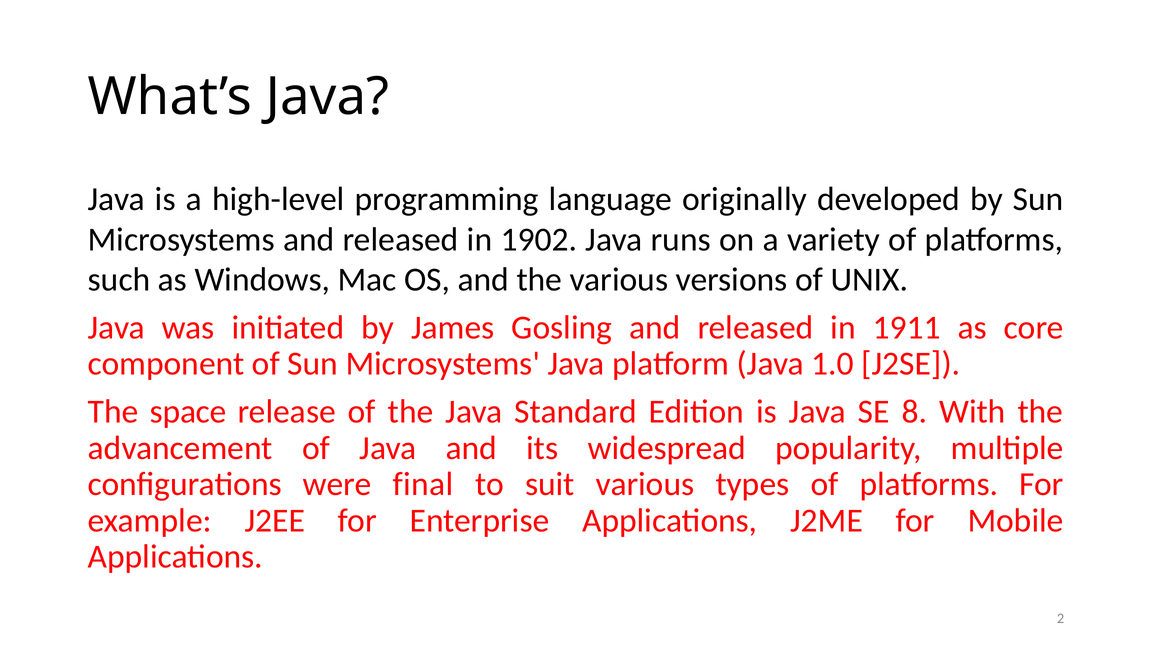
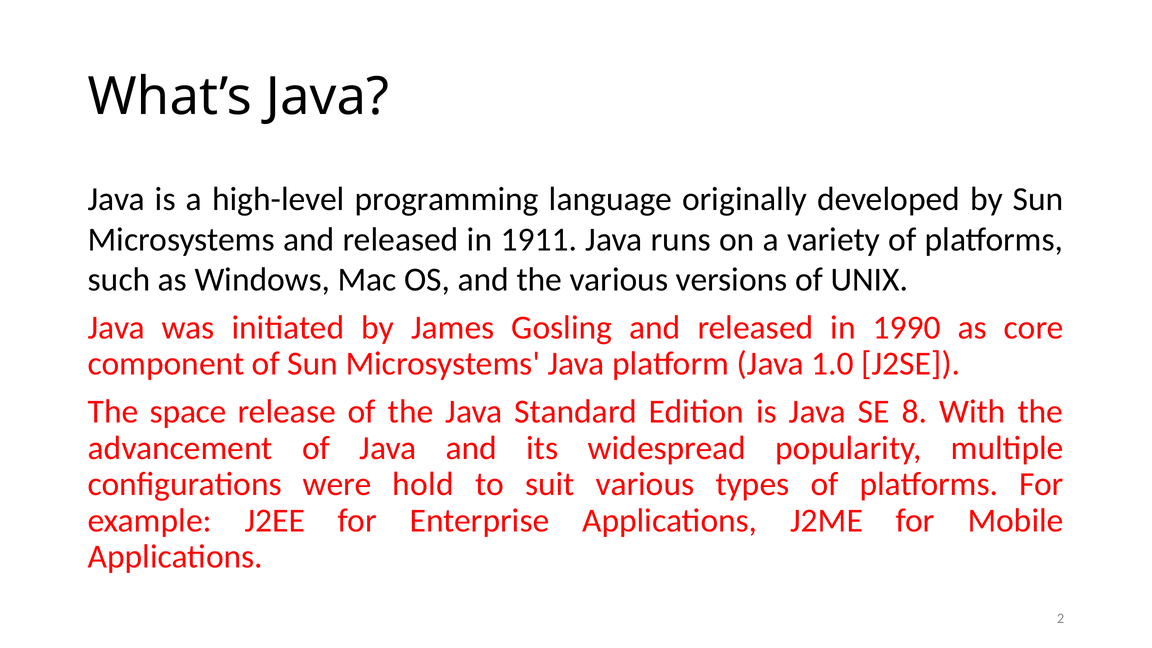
1902: 1902 -> 1911
1911: 1911 -> 1990
final: final -> hold
